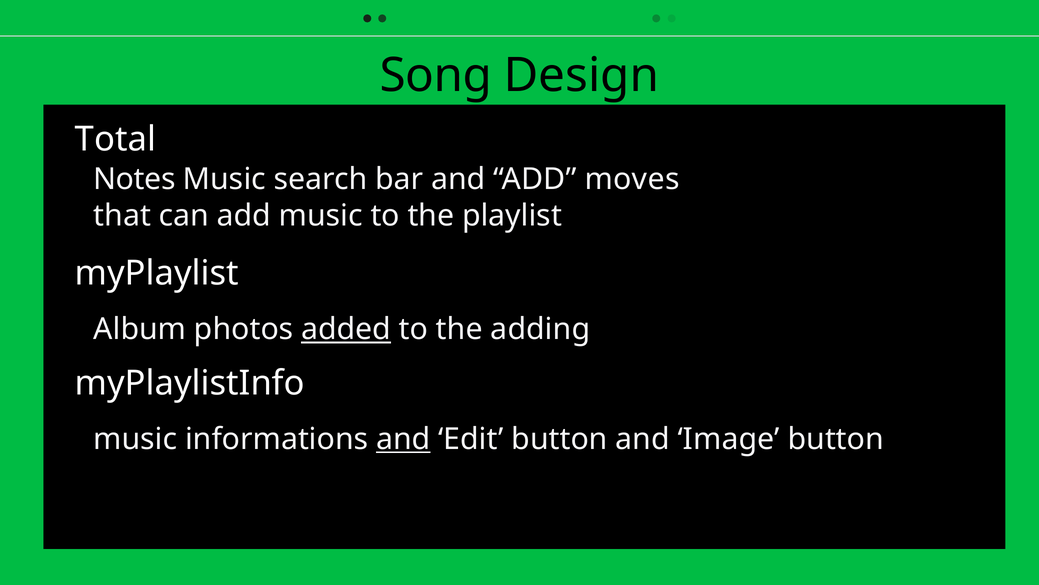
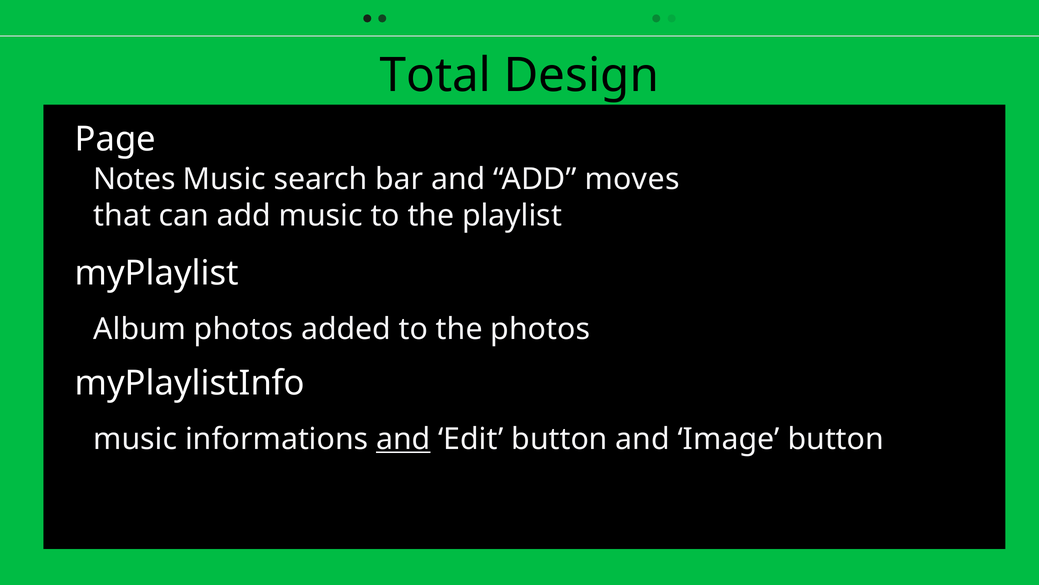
Song: Song -> Total
Total: Total -> Page
added underline: present -> none
the adding: adding -> photos
